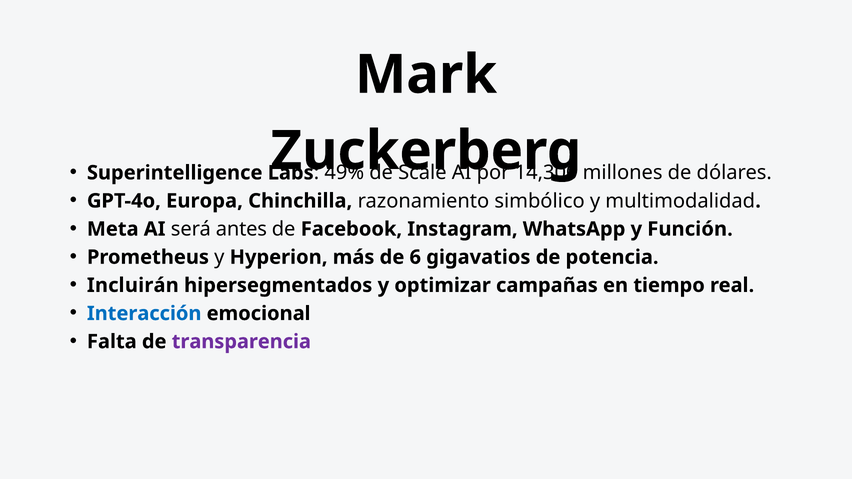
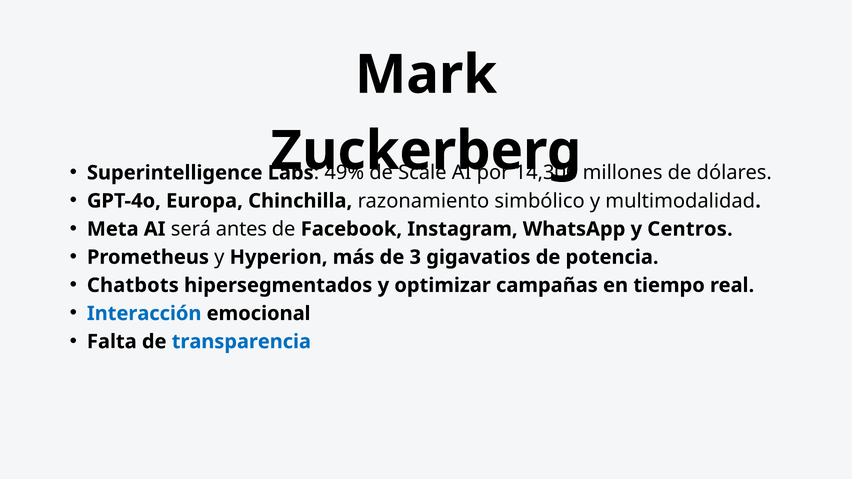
Función: Función -> Centros
6: 6 -> 3
Incluirán: Incluirán -> Chatbots
transparencia colour: purple -> blue
